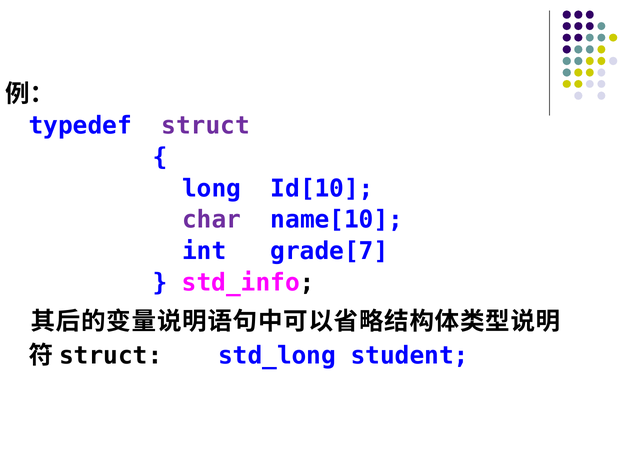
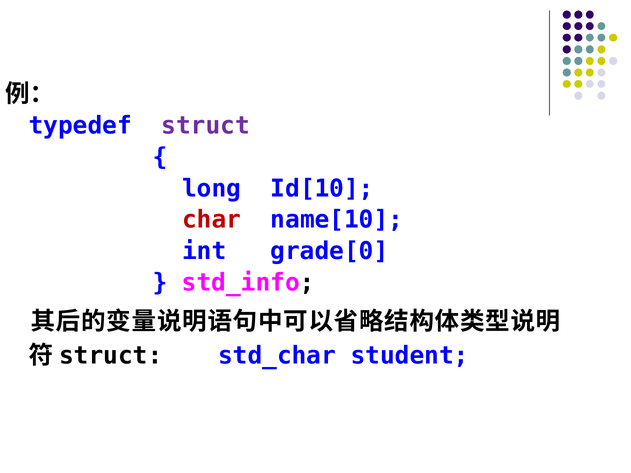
char colour: purple -> red
grade[7: grade[7 -> grade[0
std_long: std_long -> std_char
